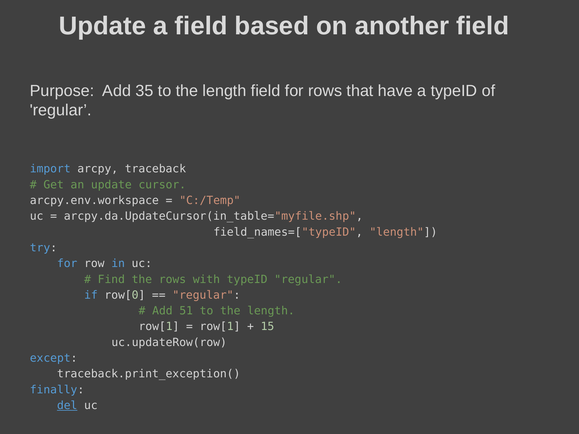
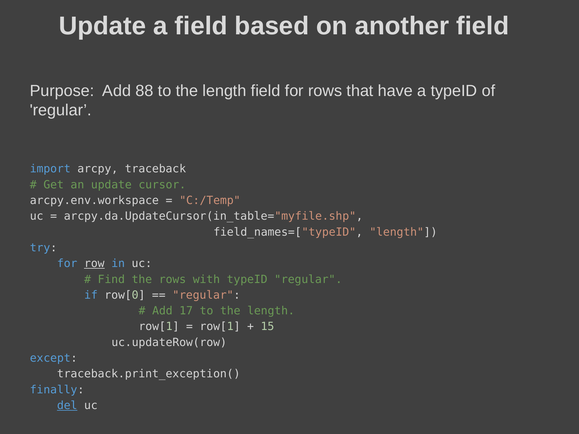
35: 35 -> 88
row underline: none -> present
51: 51 -> 17
